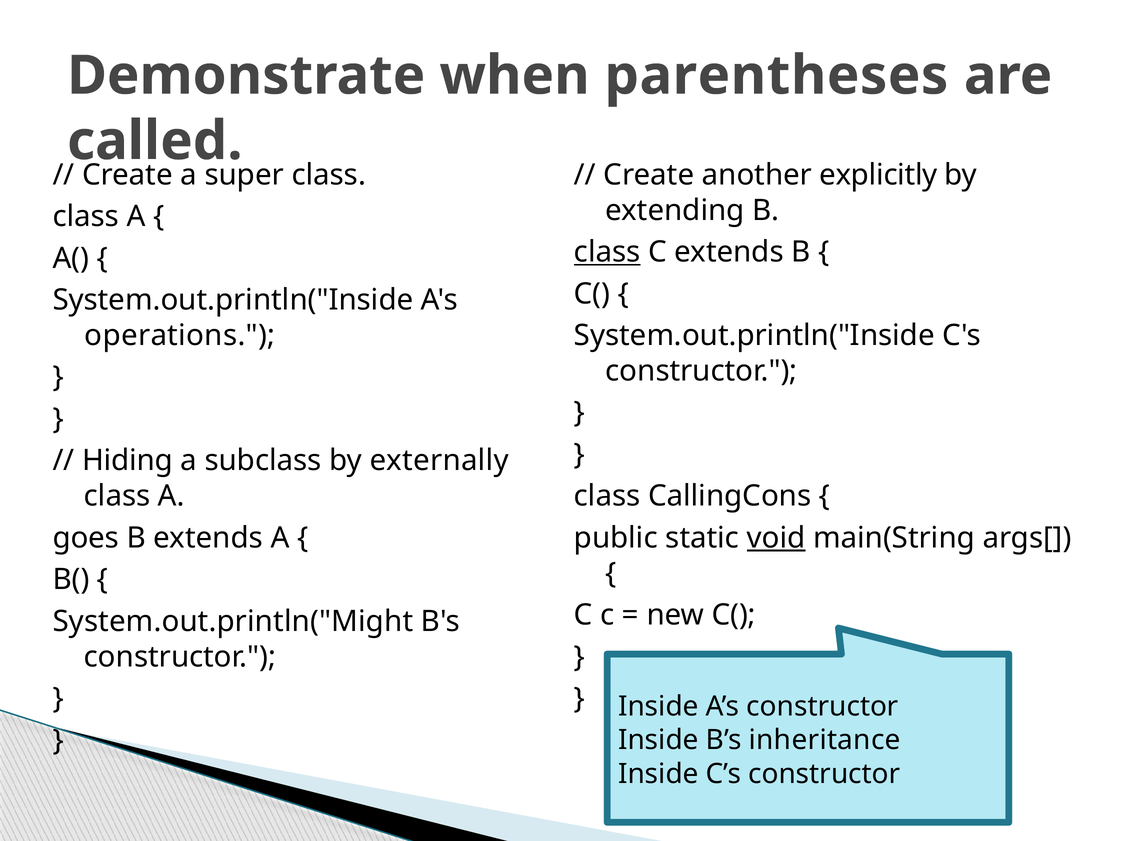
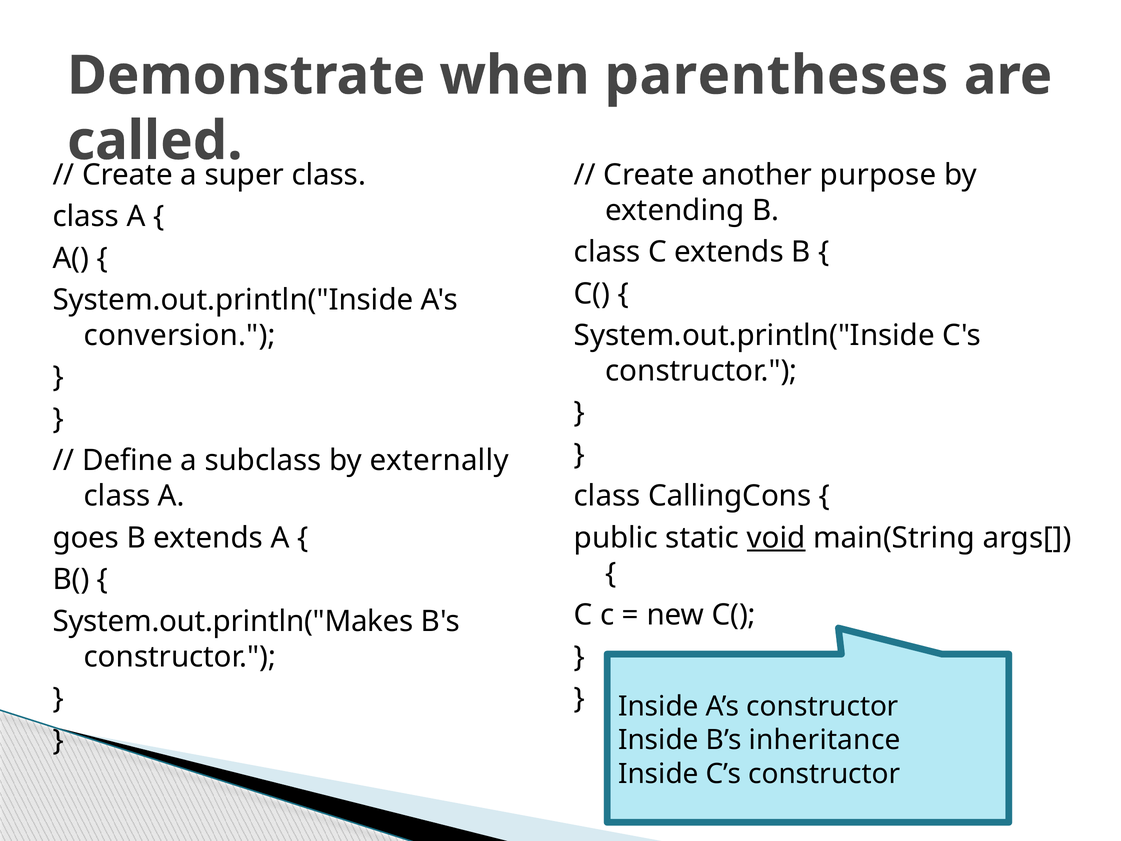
explicitly: explicitly -> purpose
class at (607, 252) underline: present -> none
operations: operations -> conversion
Hiding: Hiding -> Define
System.out.println("Might: System.out.println("Might -> System.out.println("Makes
